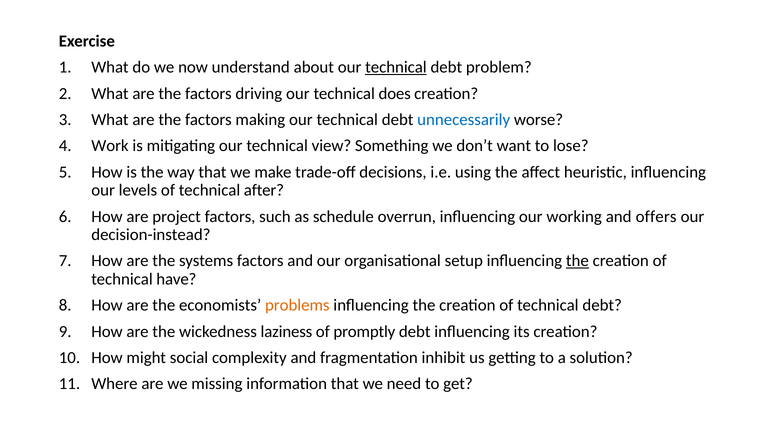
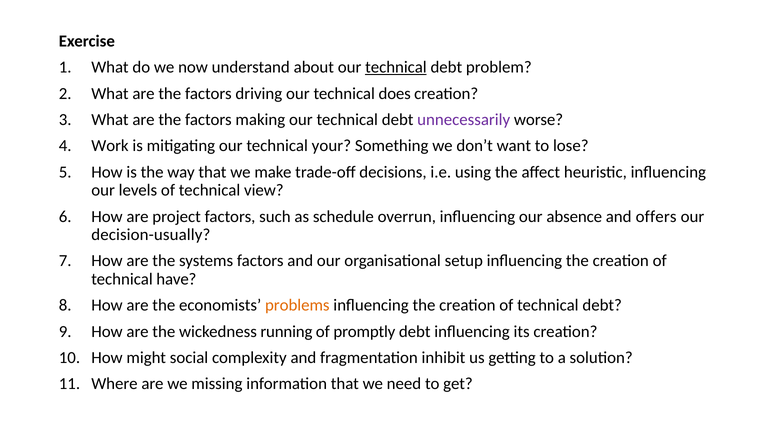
unnecessarily colour: blue -> purple
view: view -> your
after: after -> view
working: working -> absence
decision-instead: decision-instead -> decision-usually
the at (577, 261) underline: present -> none
laziness: laziness -> running
